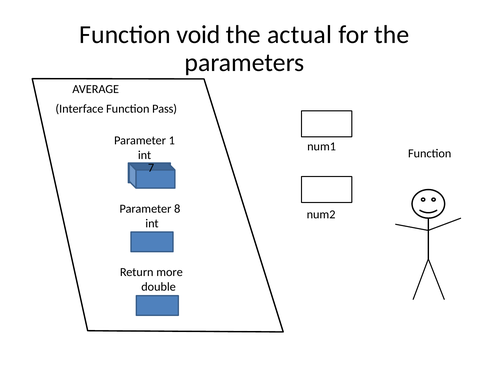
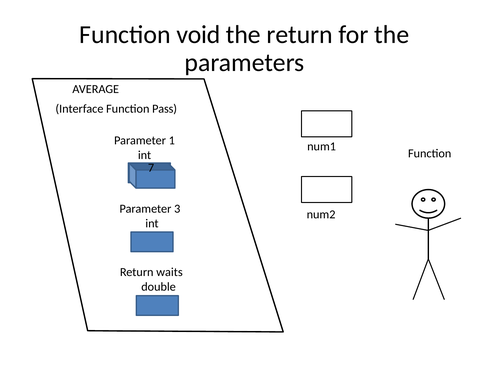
the actual: actual -> return
8: 8 -> 3
more: more -> waits
